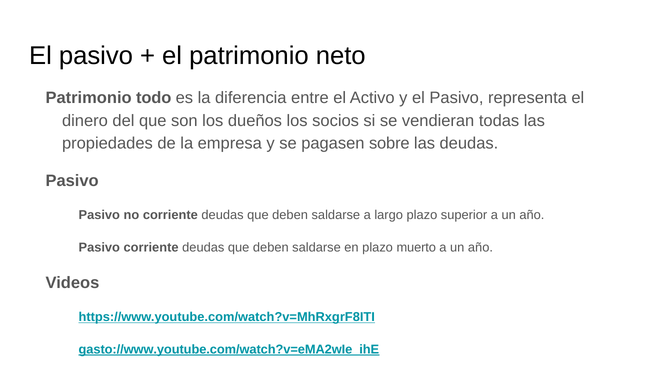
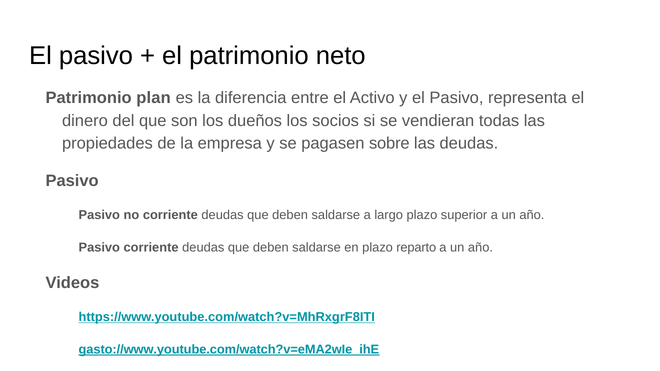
todo: todo -> plan
muerto: muerto -> reparto
